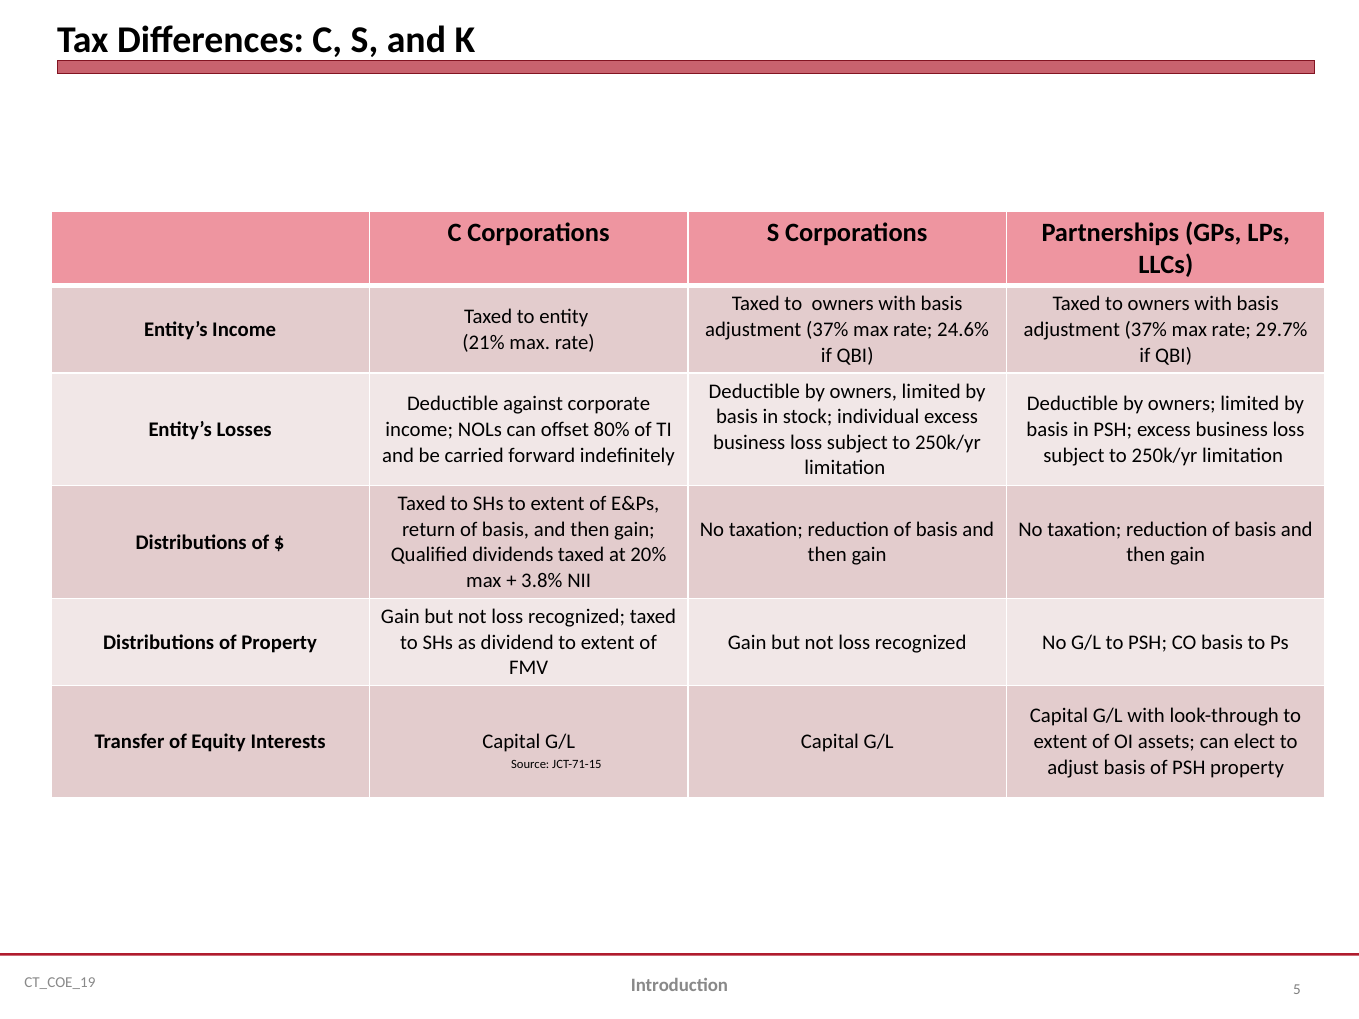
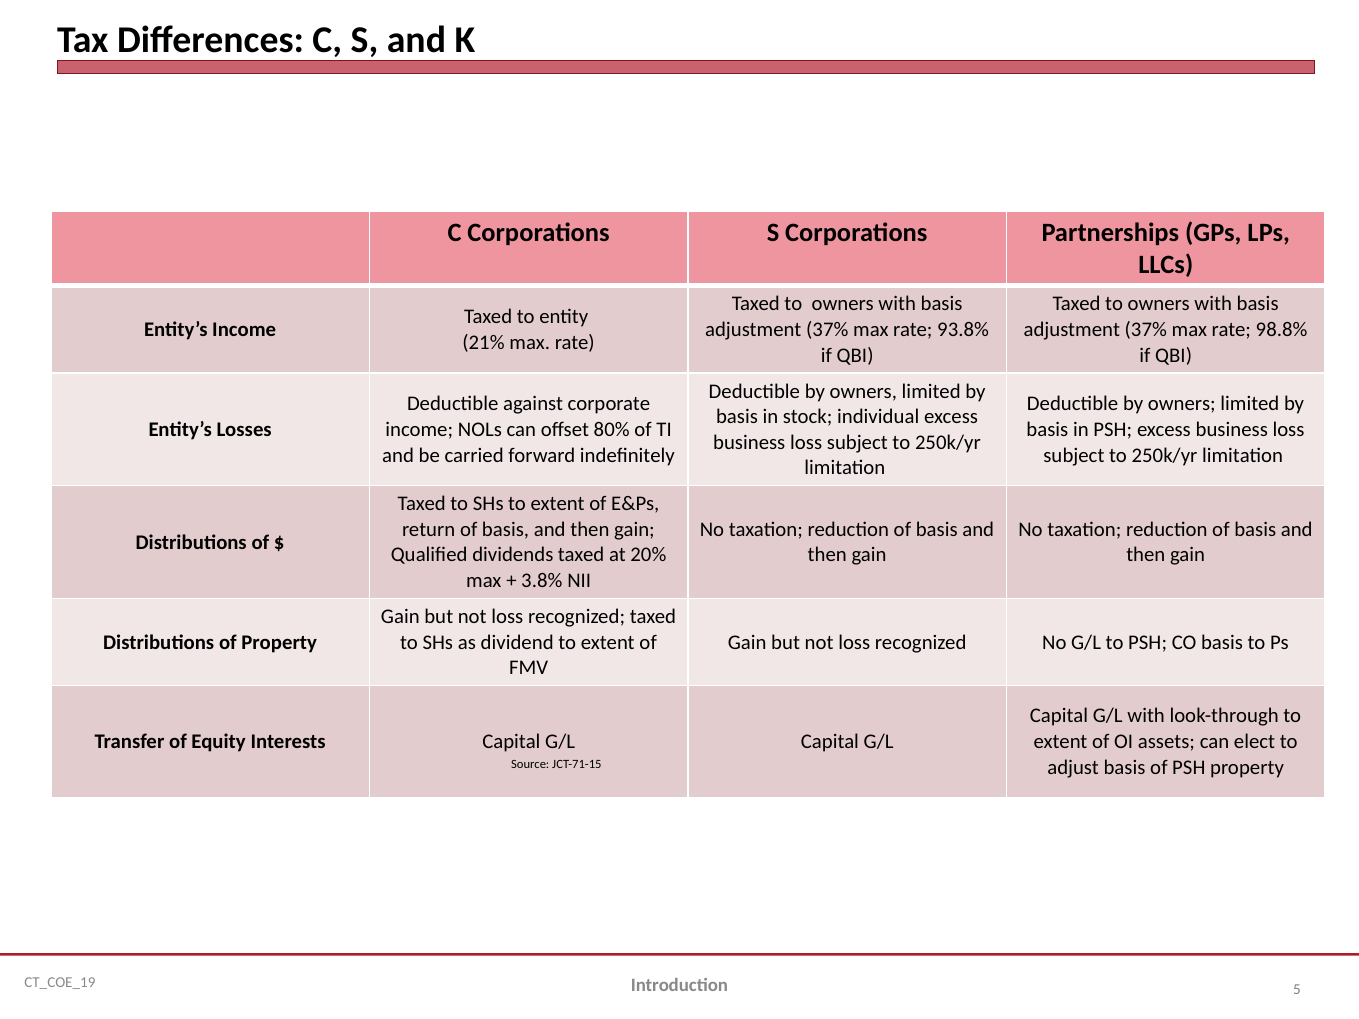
24.6%: 24.6% -> 93.8%
29.7%: 29.7% -> 98.8%
